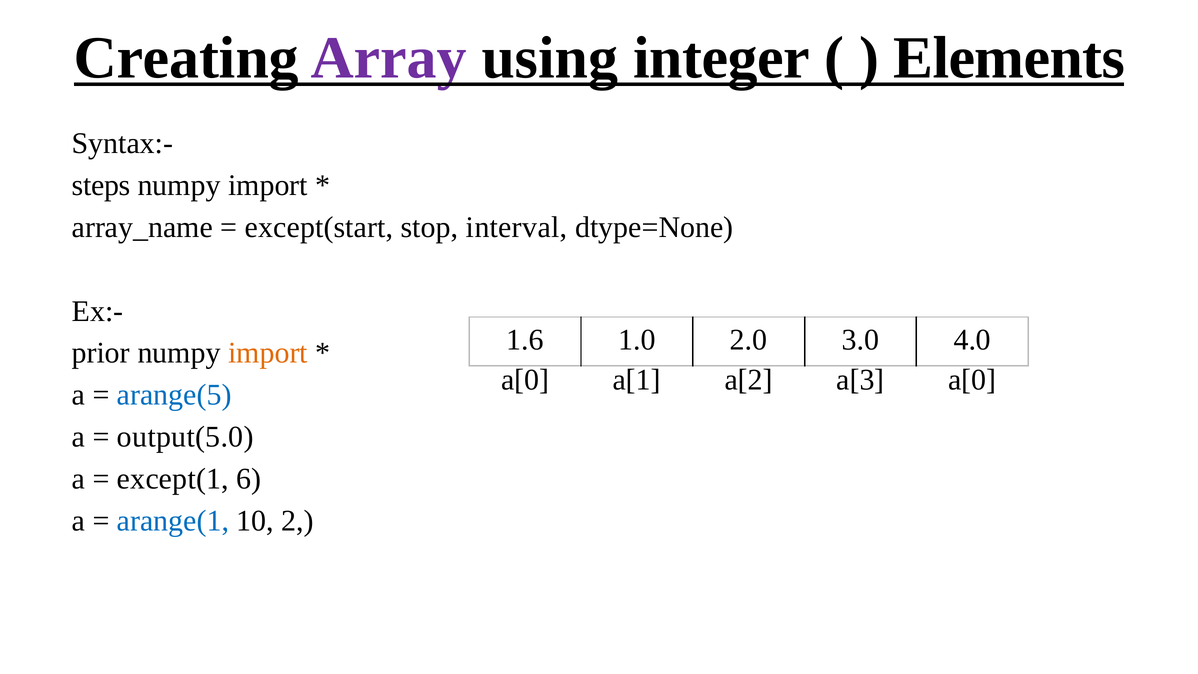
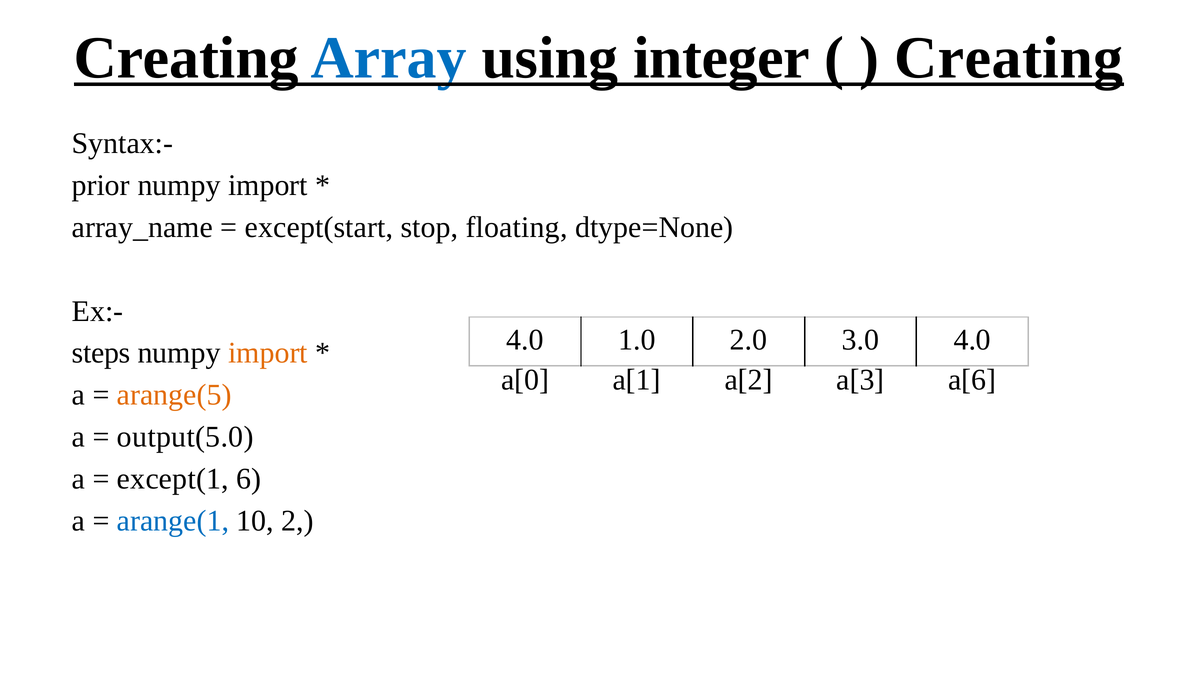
Array colour: purple -> blue
Elements at (1009, 58): Elements -> Creating
steps: steps -> prior
interval: interval -> floating
1.6 at (525, 340): 1.6 -> 4.0
prior: prior -> steps
a[3 a[0: a[0 -> a[6
arange(5 colour: blue -> orange
